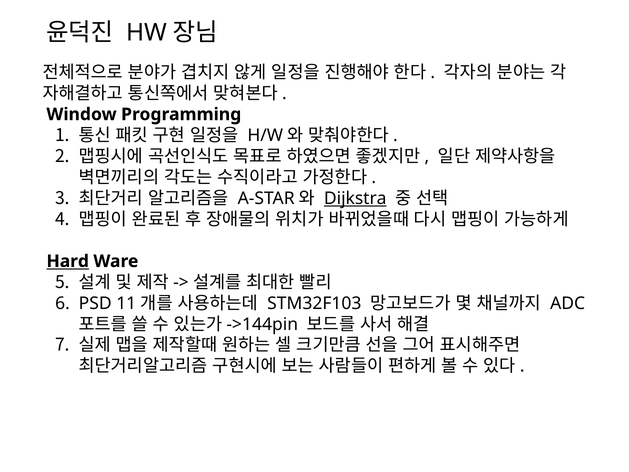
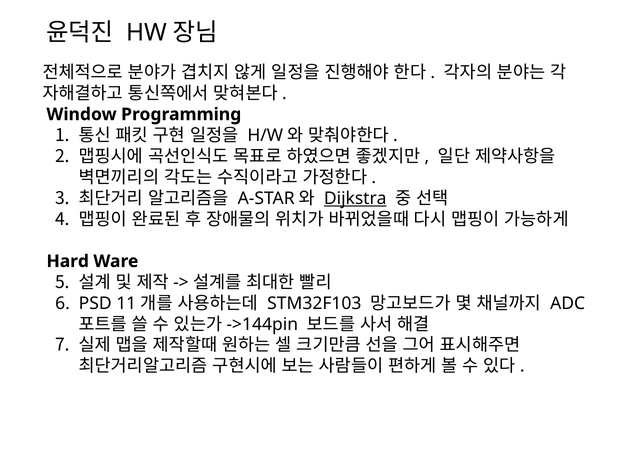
Hard underline: present -> none
